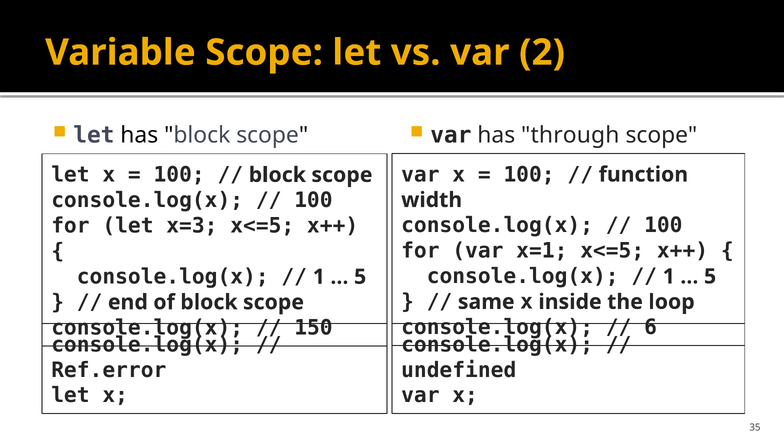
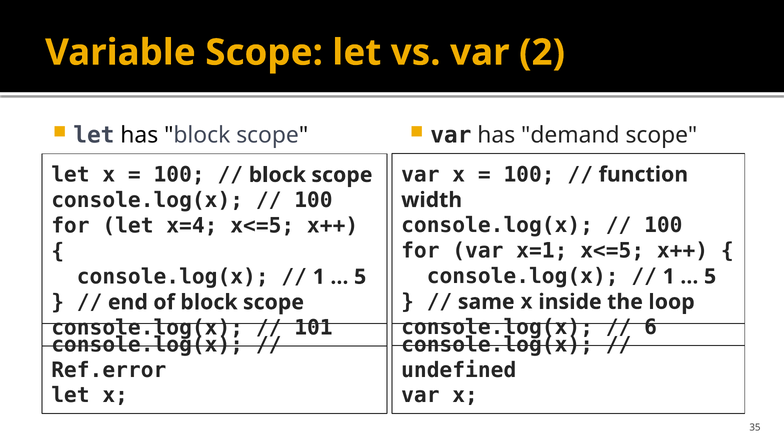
through: through -> demand
x=3: x=3 -> x=4
150: 150 -> 101
